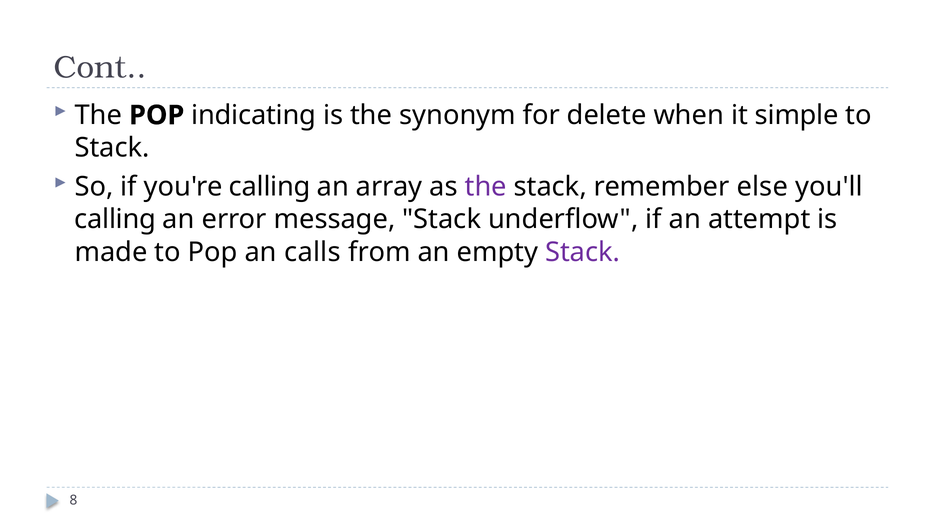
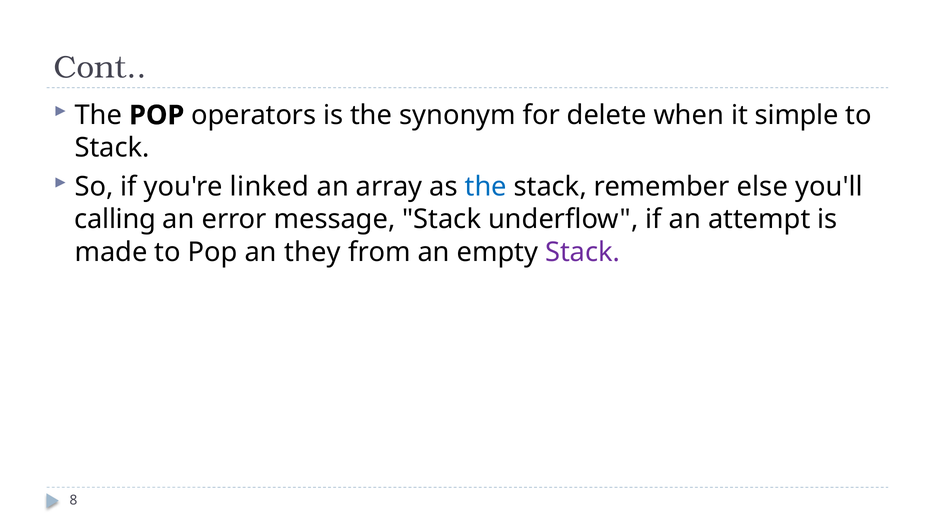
indicating: indicating -> operators
you're calling: calling -> linked
the at (486, 187) colour: purple -> blue
calls: calls -> they
